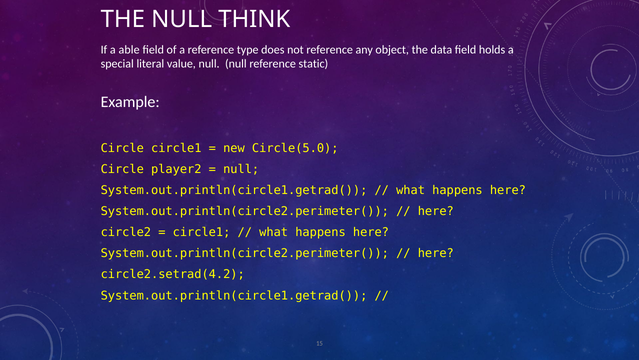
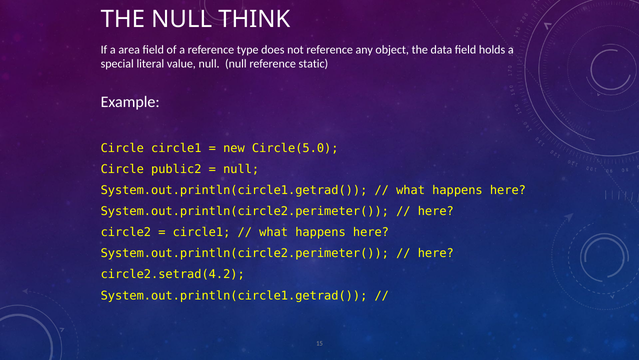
able: able -> area
player2: player2 -> public2
